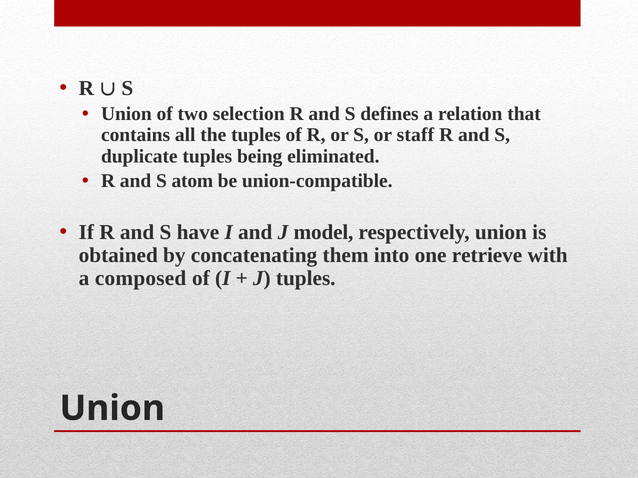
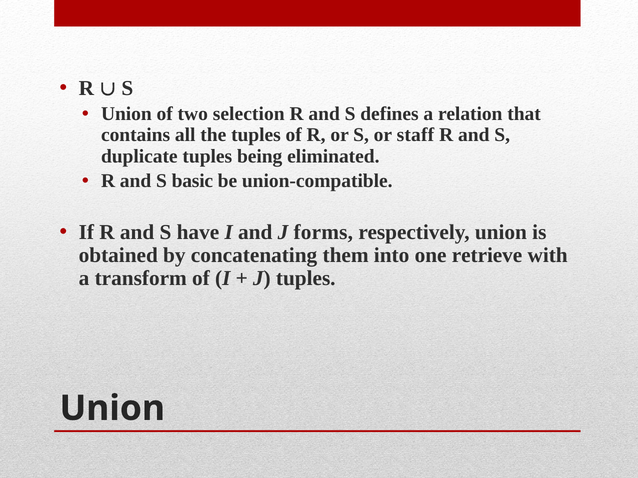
atom: atom -> basic
model: model -> forms
composed: composed -> transform
